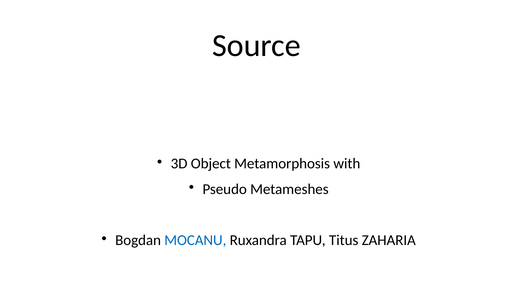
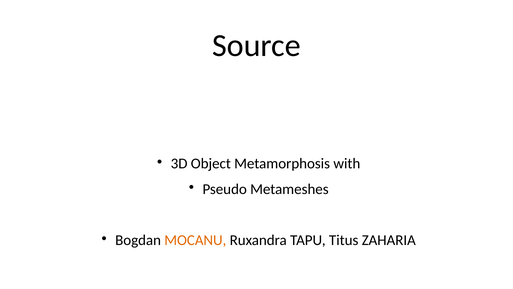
MOCANU colour: blue -> orange
